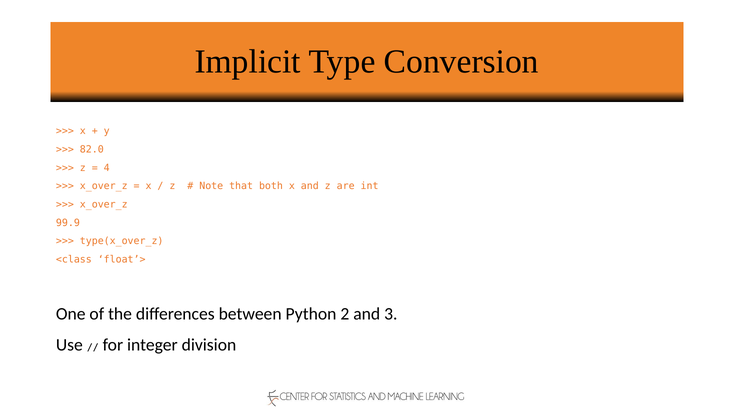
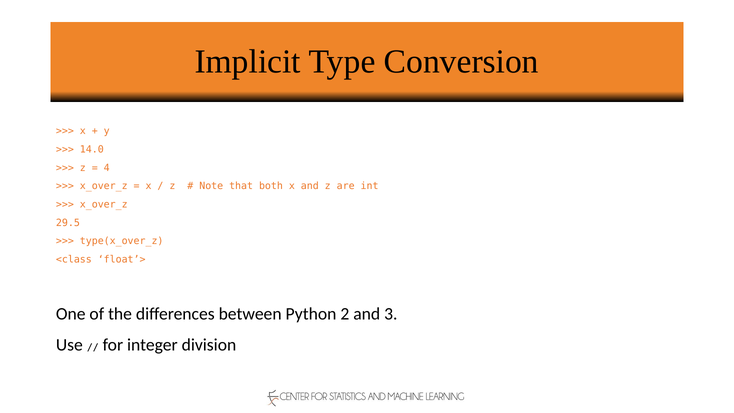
82.0: 82.0 -> 14.0
99.9: 99.9 -> 29.5
